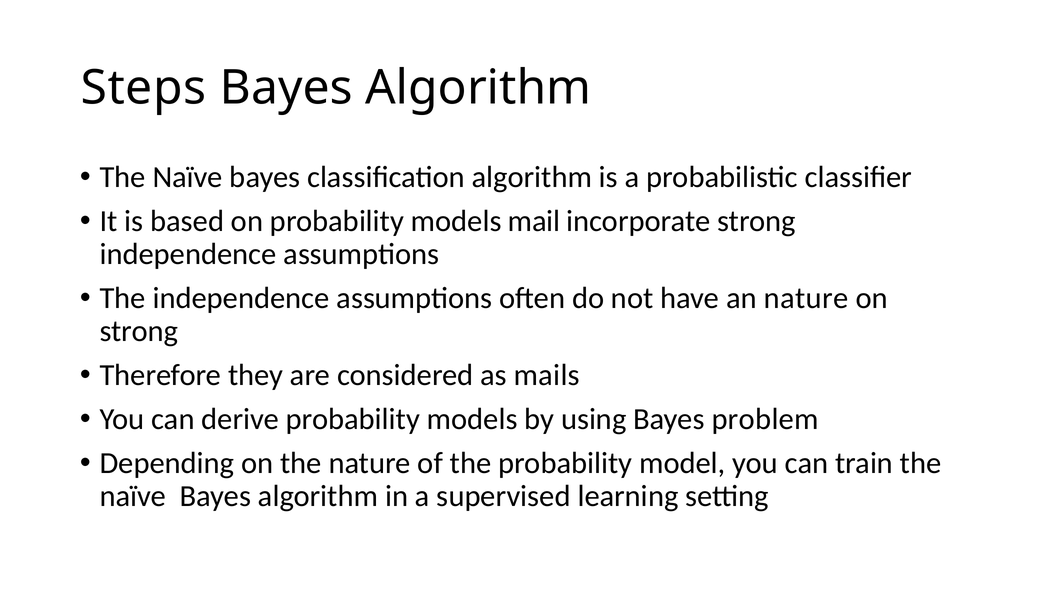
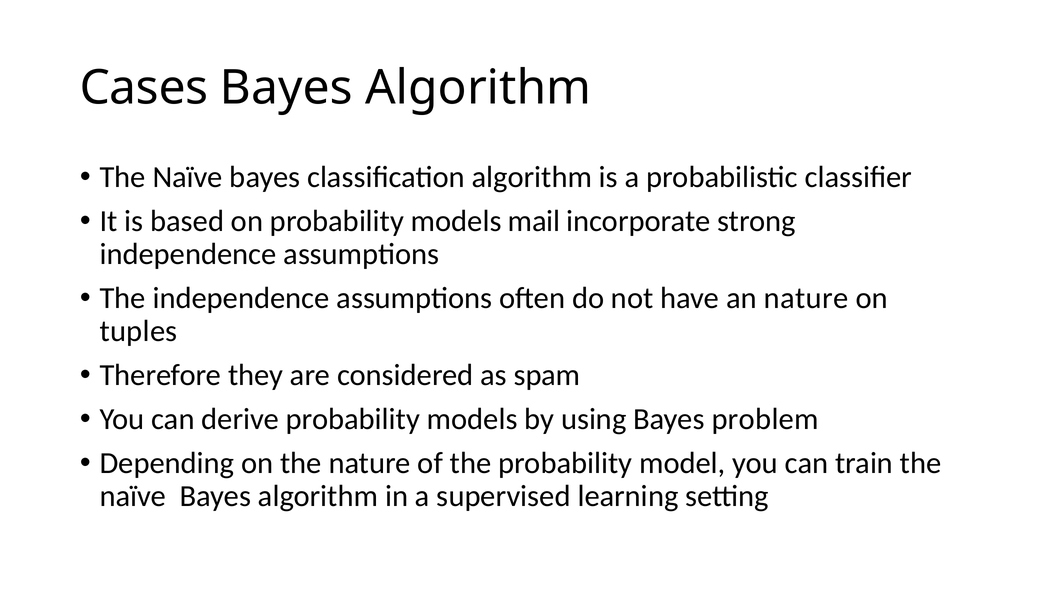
Steps: Steps -> Cases
strong at (139, 331): strong -> tuples
mails: mails -> spam
